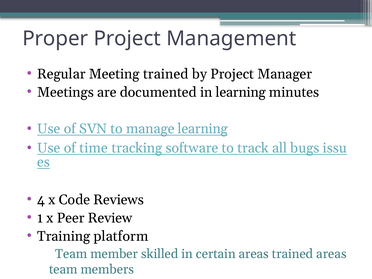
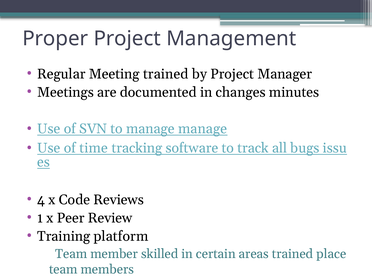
in learning: learning -> changes
manage learning: learning -> manage
trained areas: areas -> place
